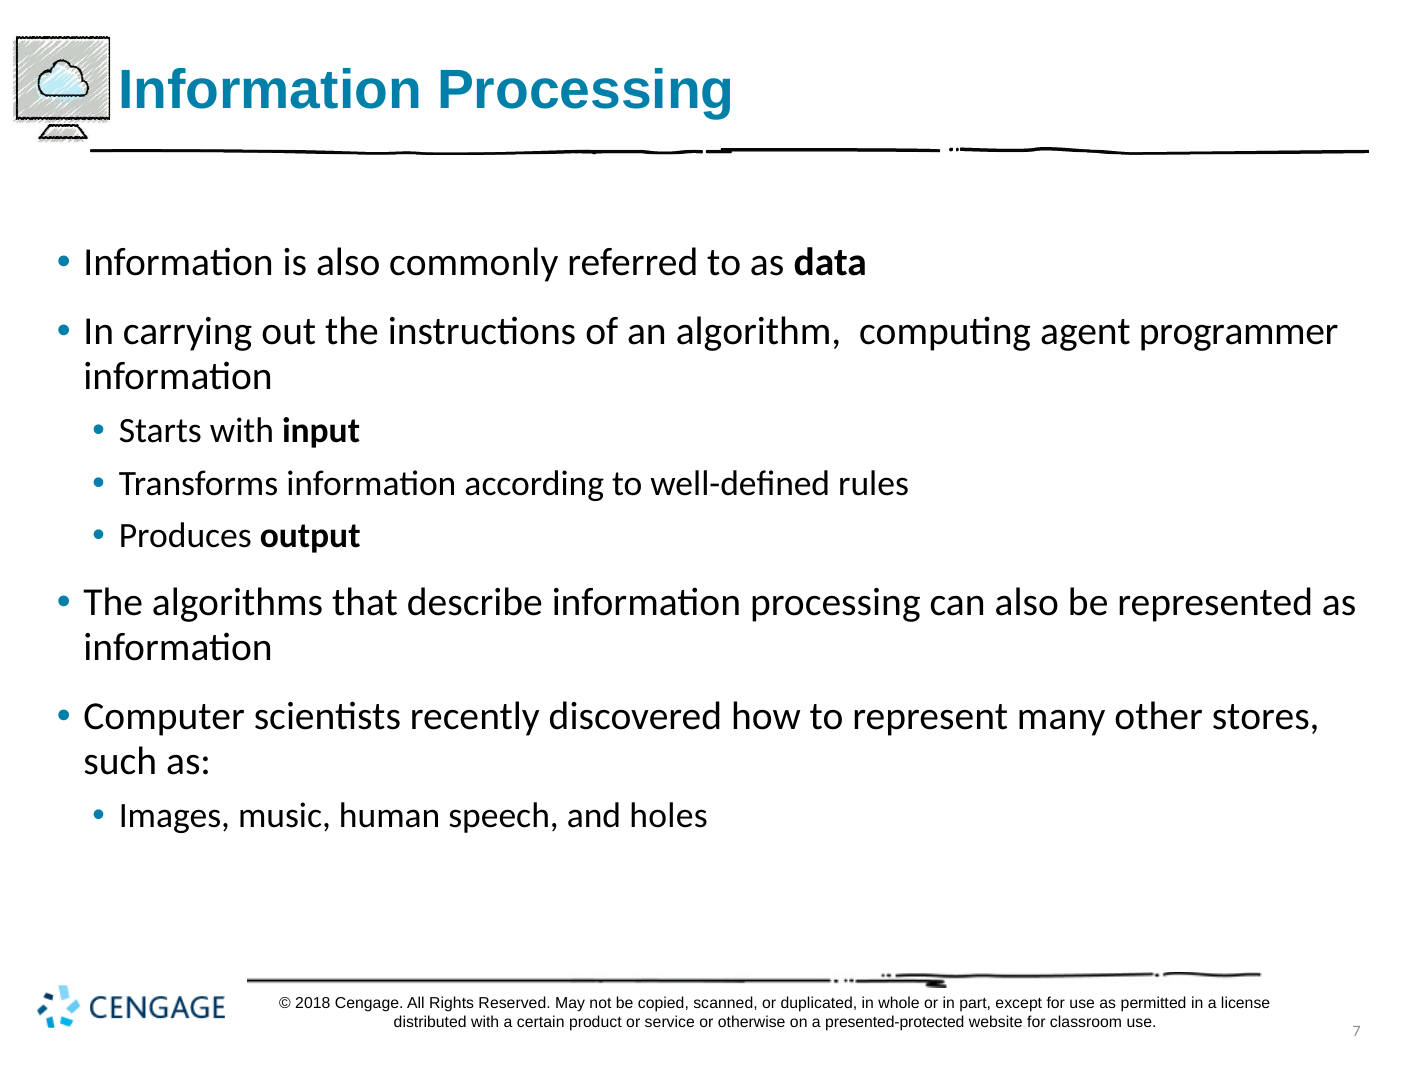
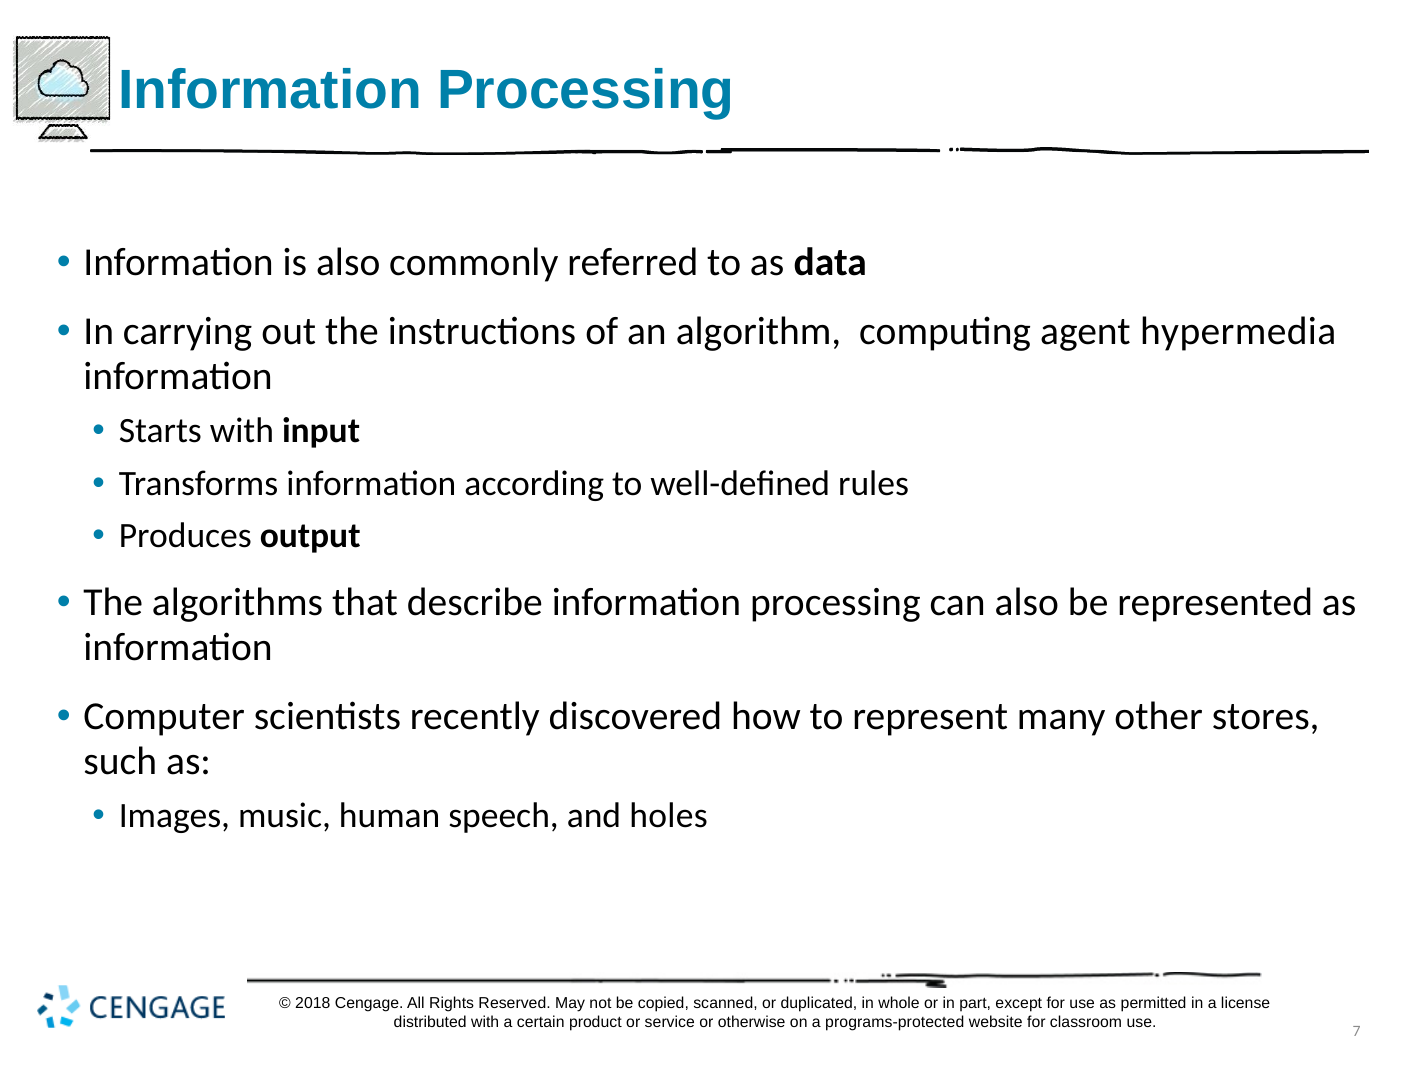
programmer: programmer -> hypermedia
presented-protected: presented-protected -> programs-protected
